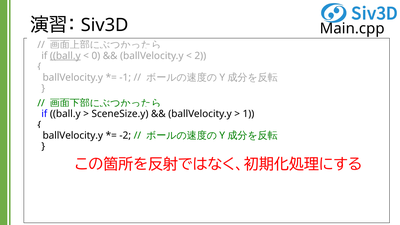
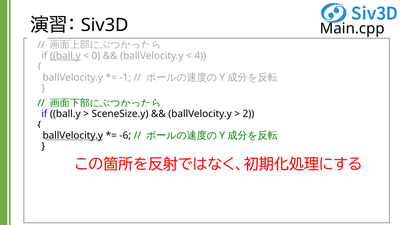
2: 2 -> 4
1: 1 -> 2
ballVelocity.y at (73, 136) underline: none -> present
-2: -2 -> -6
